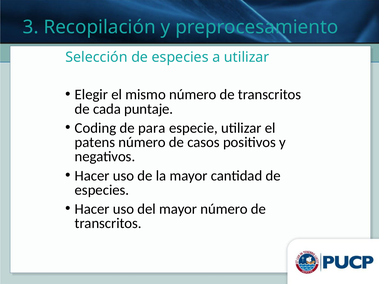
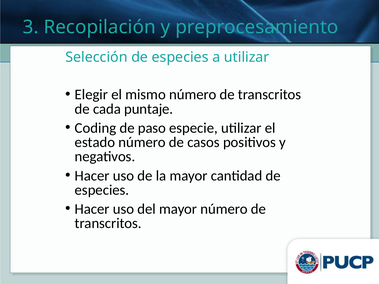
para: para -> paso
patens: patens -> estado
